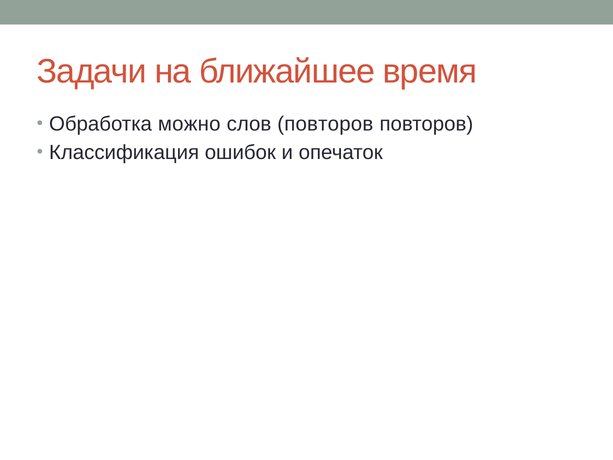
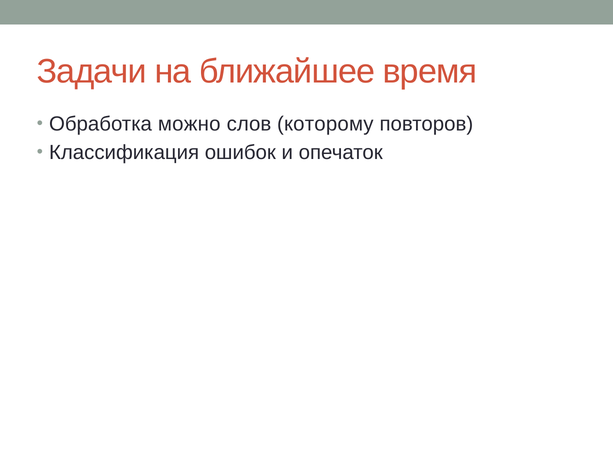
слов повторов: повторов -> которому
